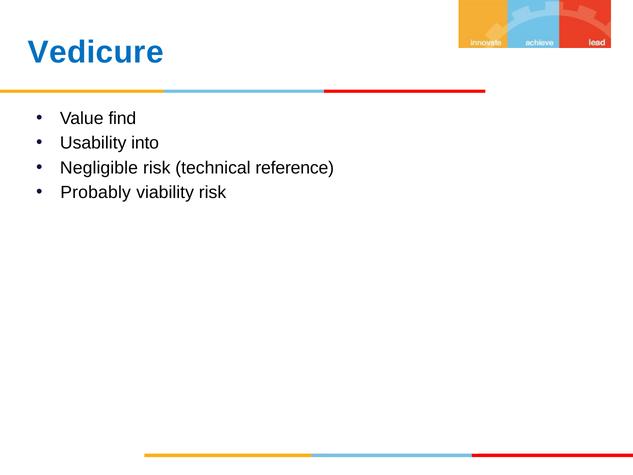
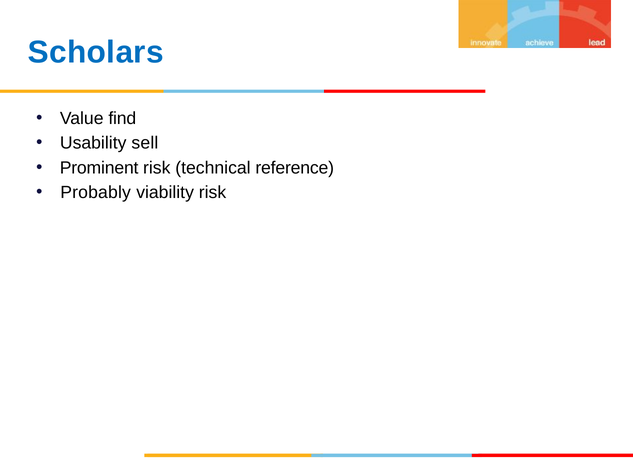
Vedicure: Vedicure -> Scholars
into: into -> sell
Negligible: Negligible -> Prominent
